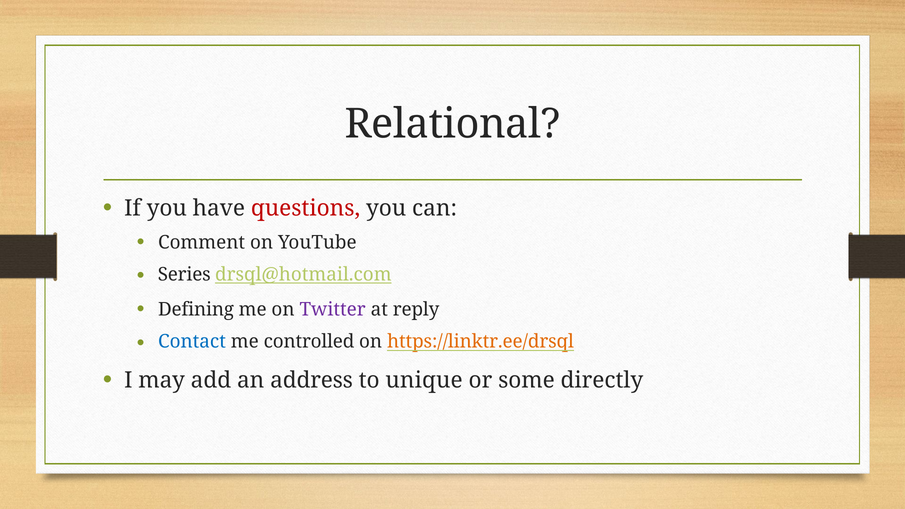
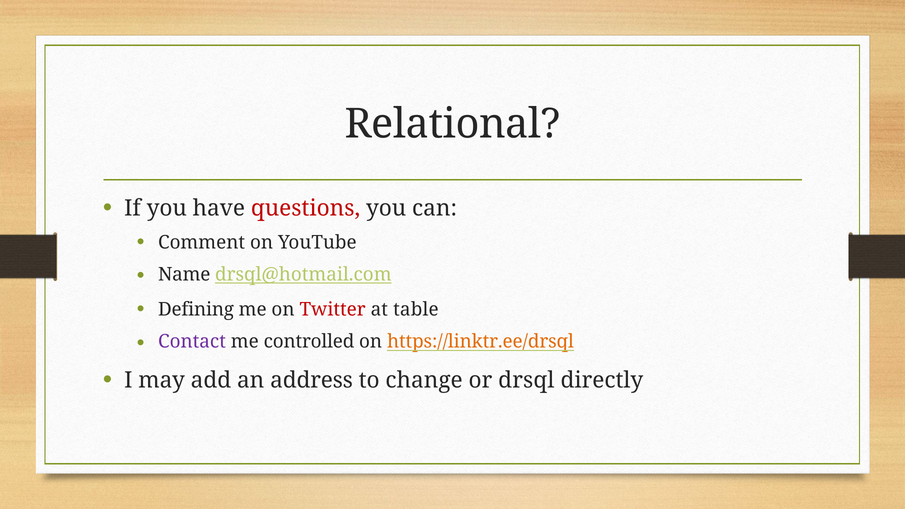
Series: Series -> Name
Twitter colour: purple -> red
reply: reply -> table
Contact colour: blue -> purple
unique: unique -> change
some: some -> drsql
